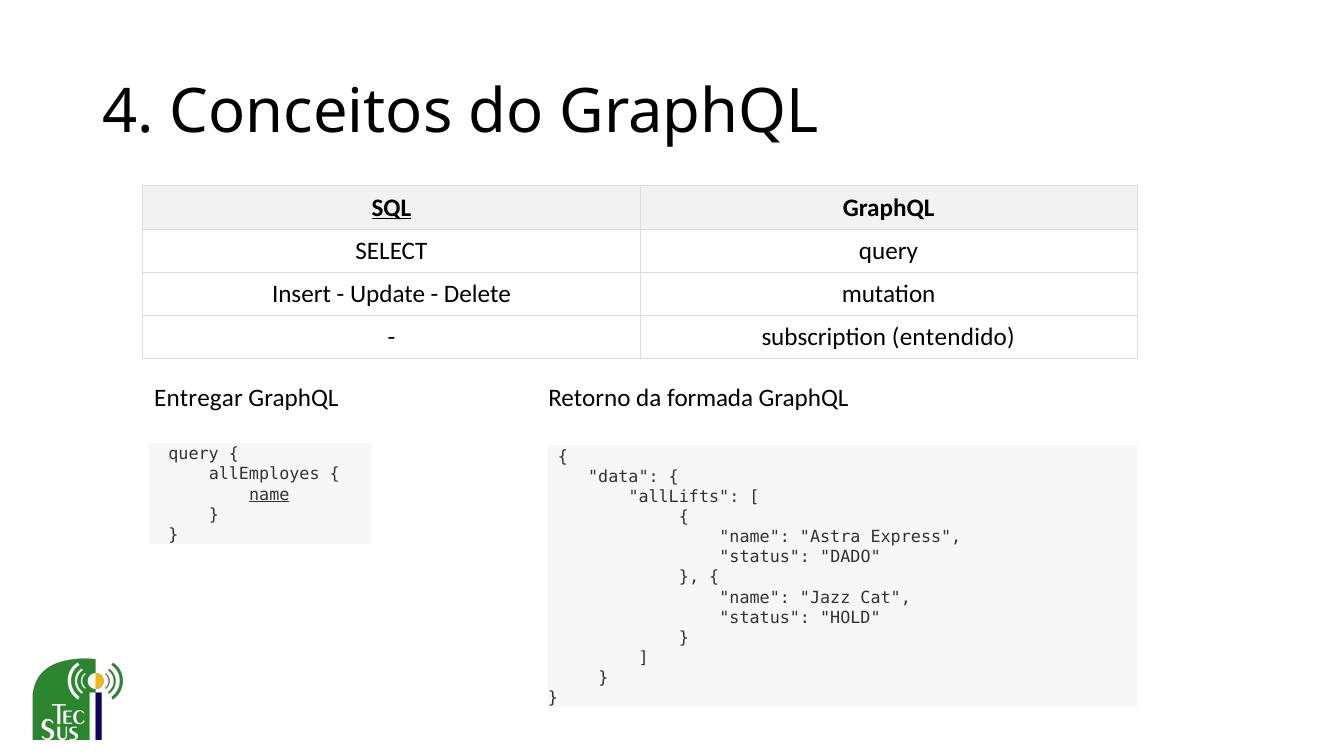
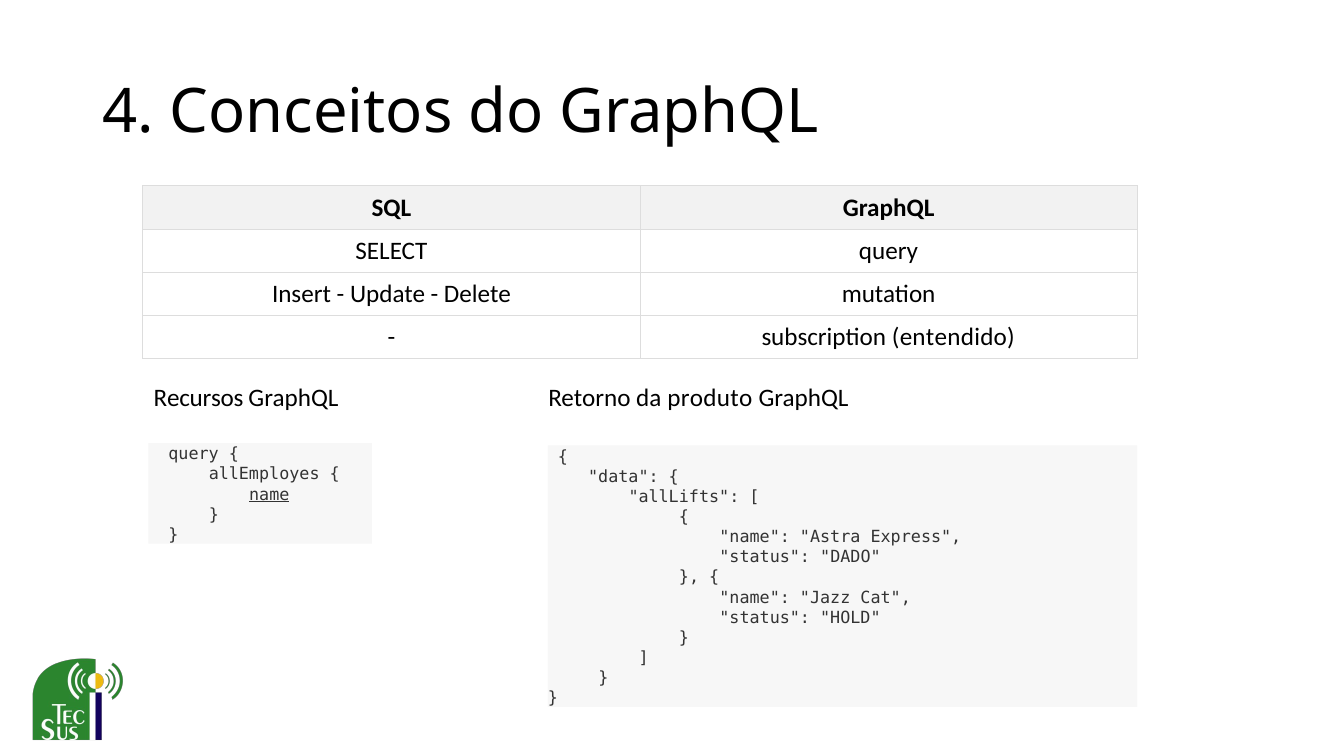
SQL underline: present -> none
Entregar: Entregar -> Recursos
formada: formada -> produto
